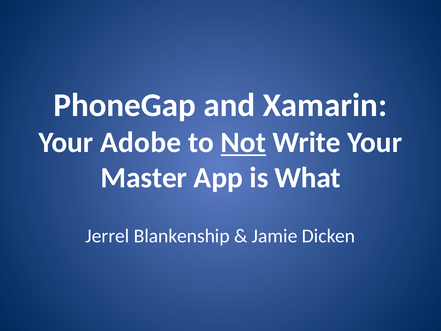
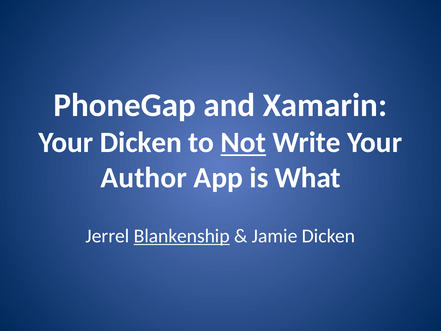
Your Adobe: Adobe -> Dicken
Master: Master -> Author
Blankenship underline: none -> present
